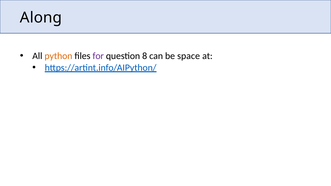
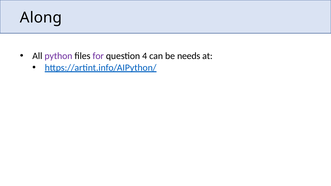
python colour: orange -> purple
8: 8 -> 4
space: space -> needs
